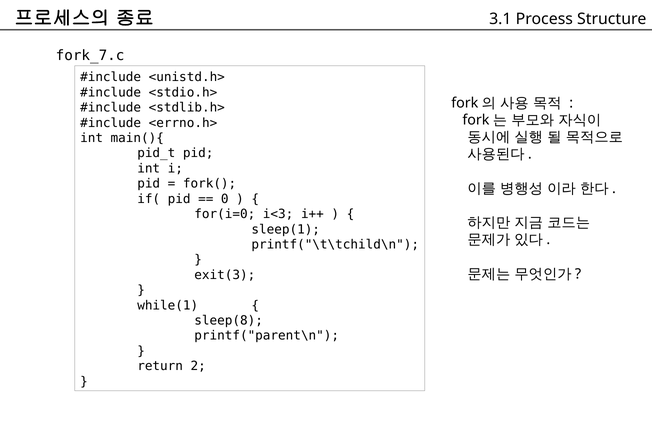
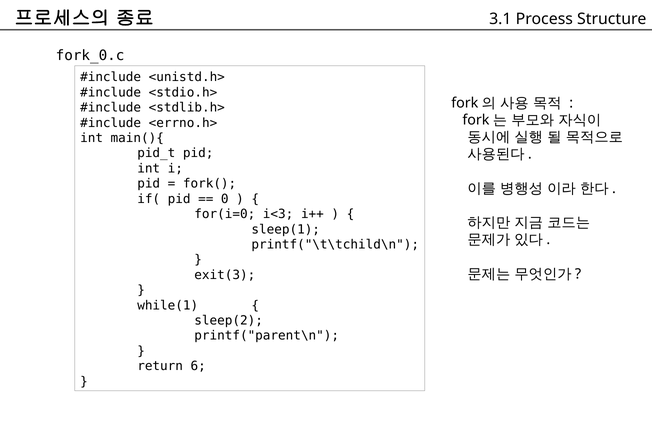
fork_7.c: fork_7.c -> fork_0.c
sleep(8: sleep(8 -> sleep(2
2: 2 -> 6
